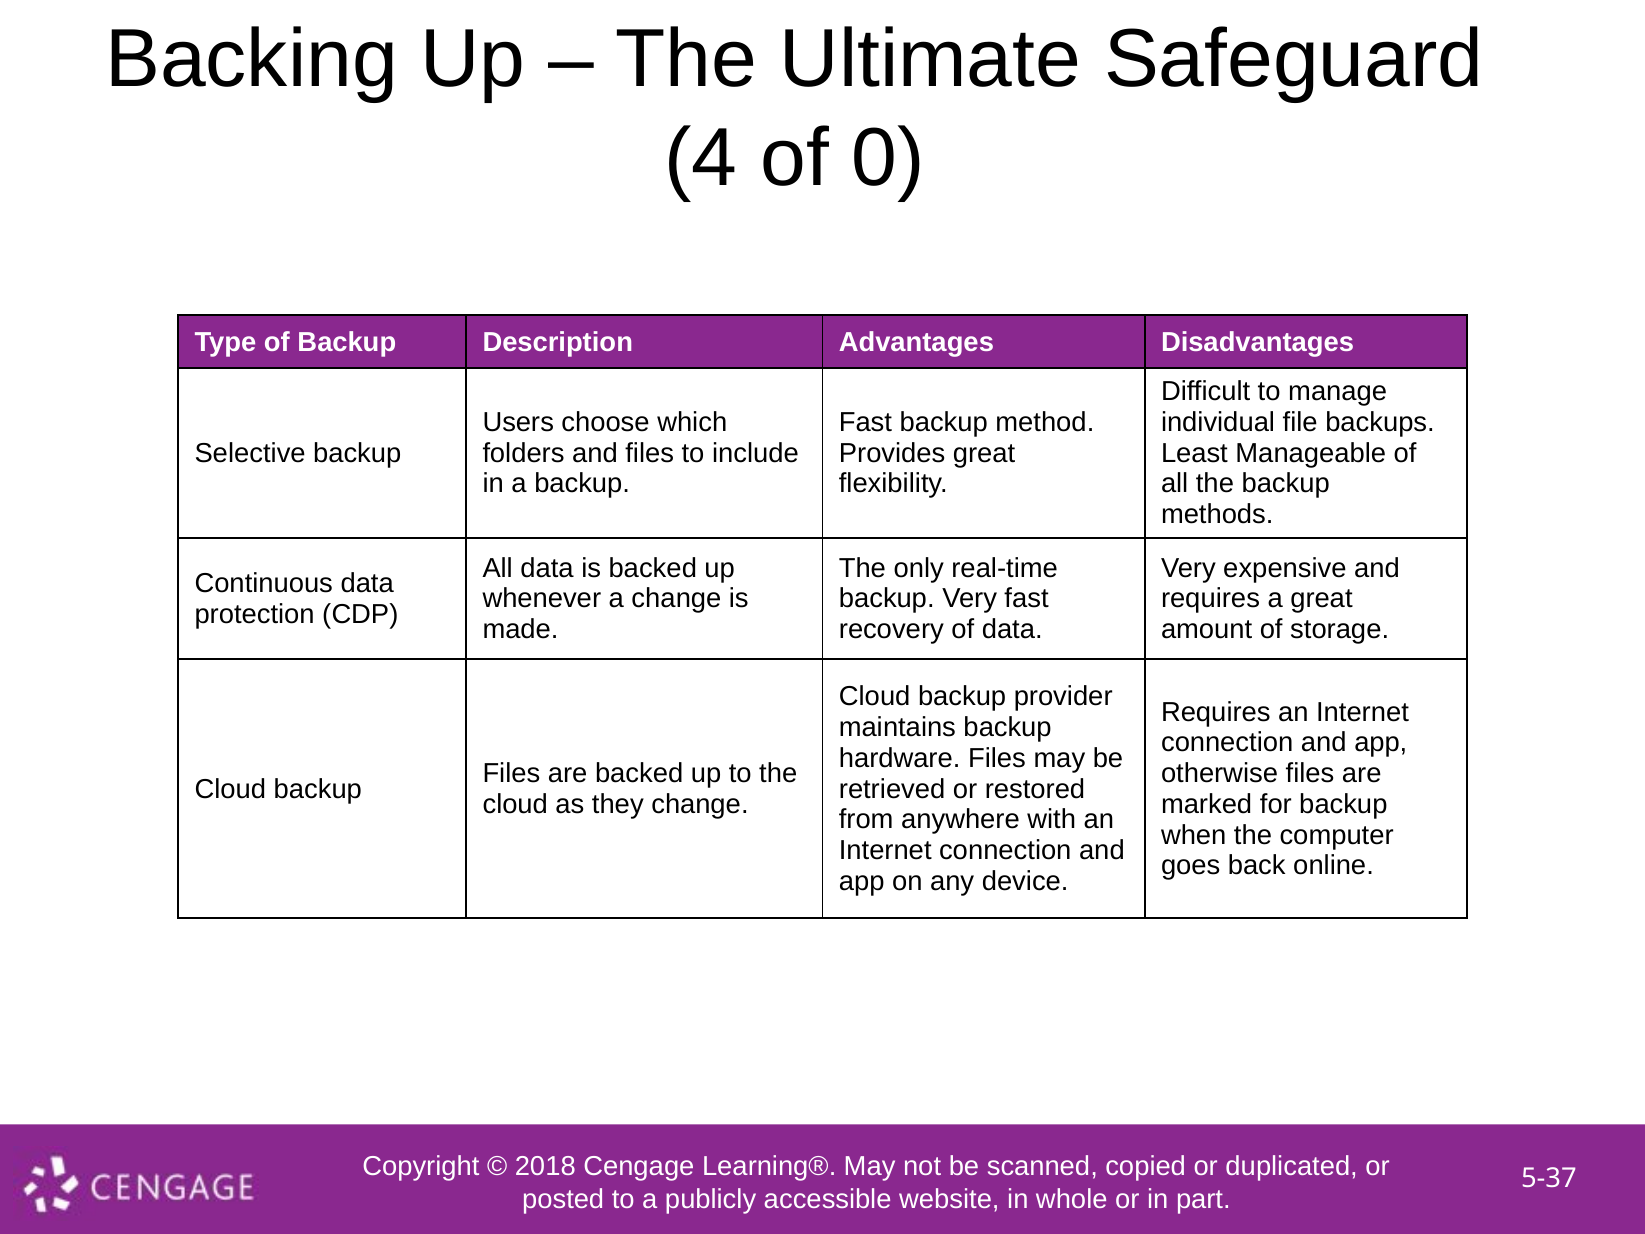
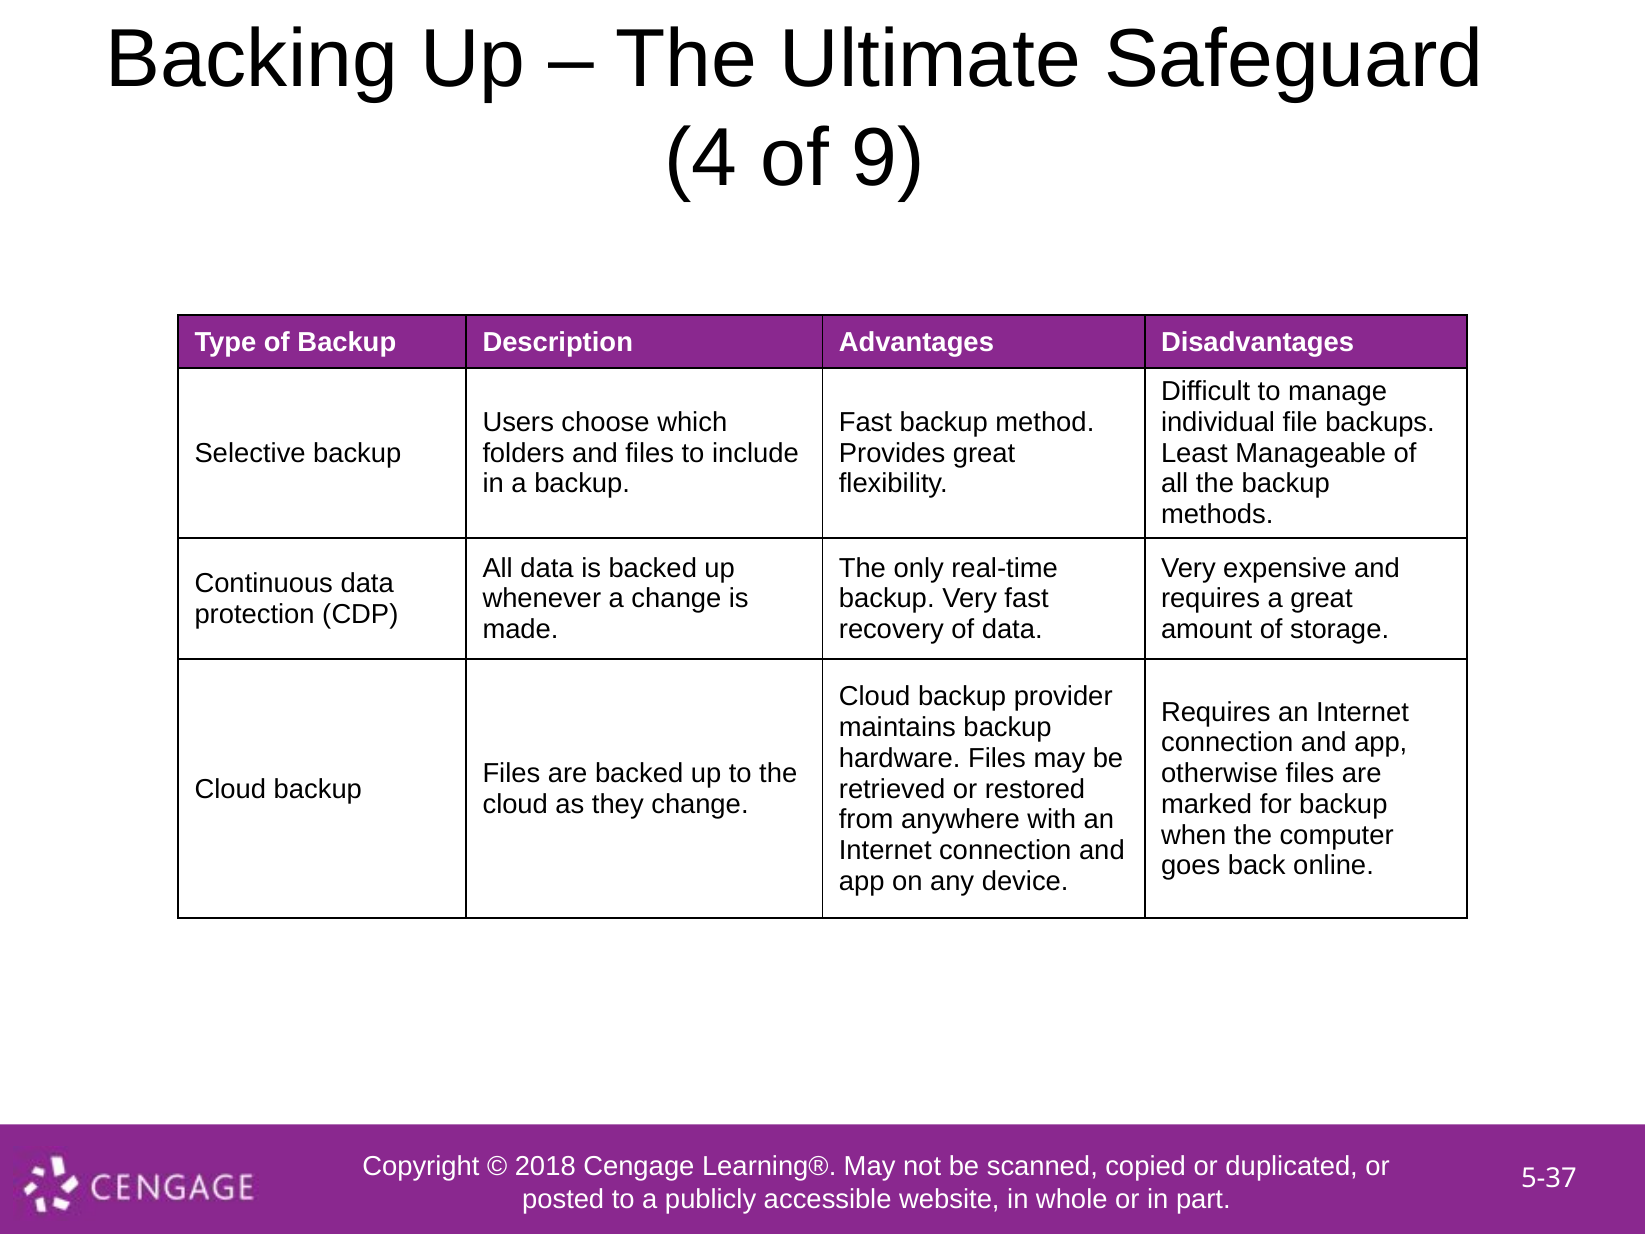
0: 0 -> 9
